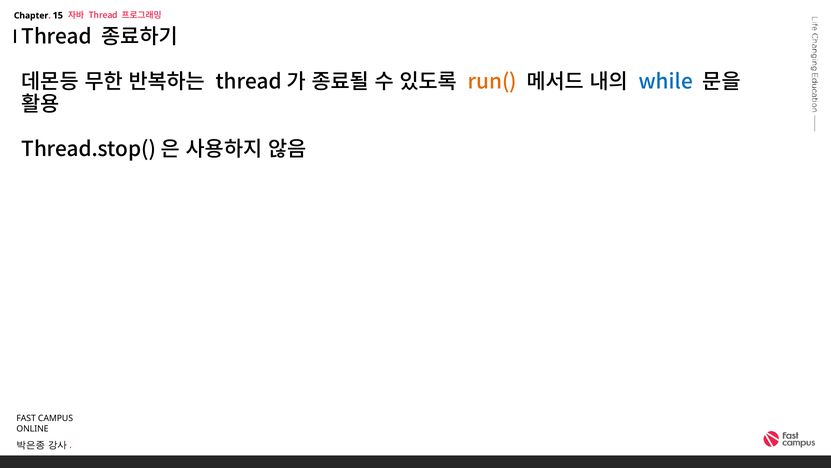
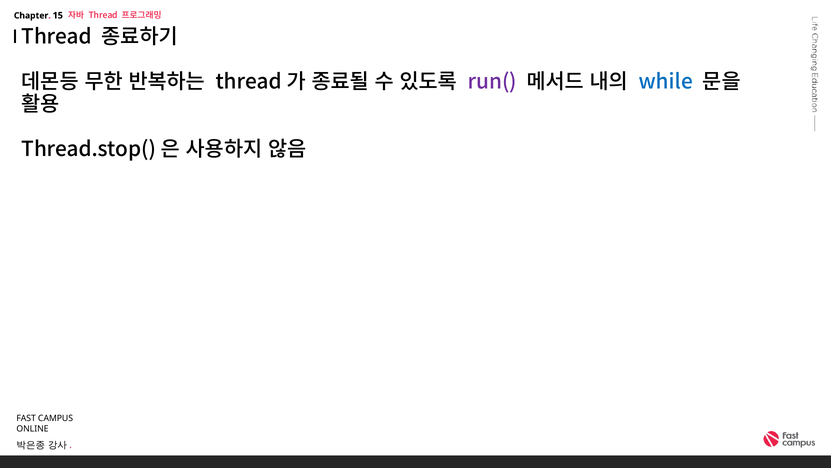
run( colour: orange -> purple
